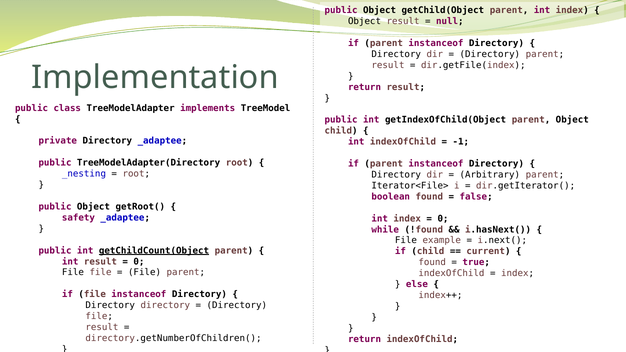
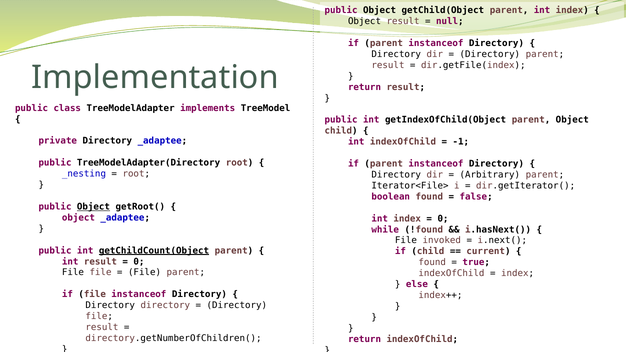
Object at (93, 207) underline: none -> present
safety at (78, 218): safety -> object
example: example -> invoked
